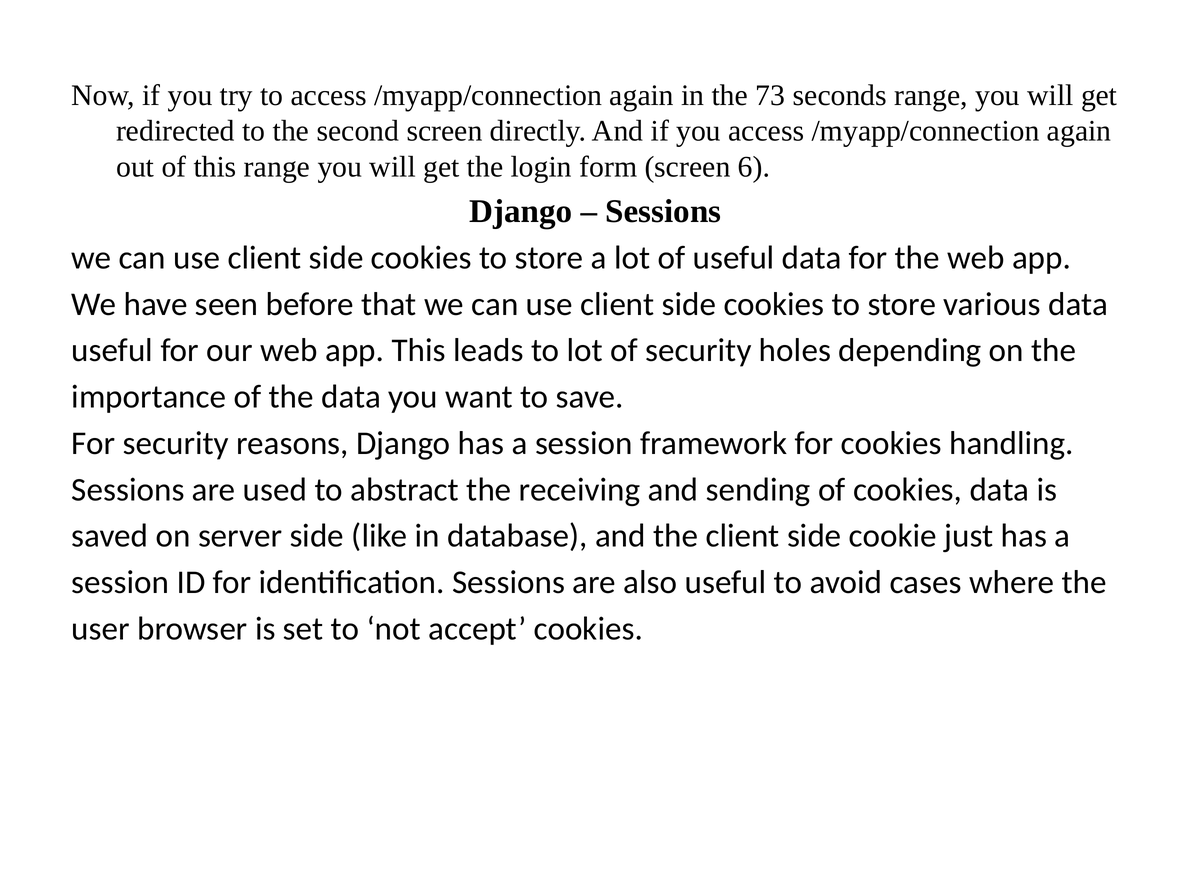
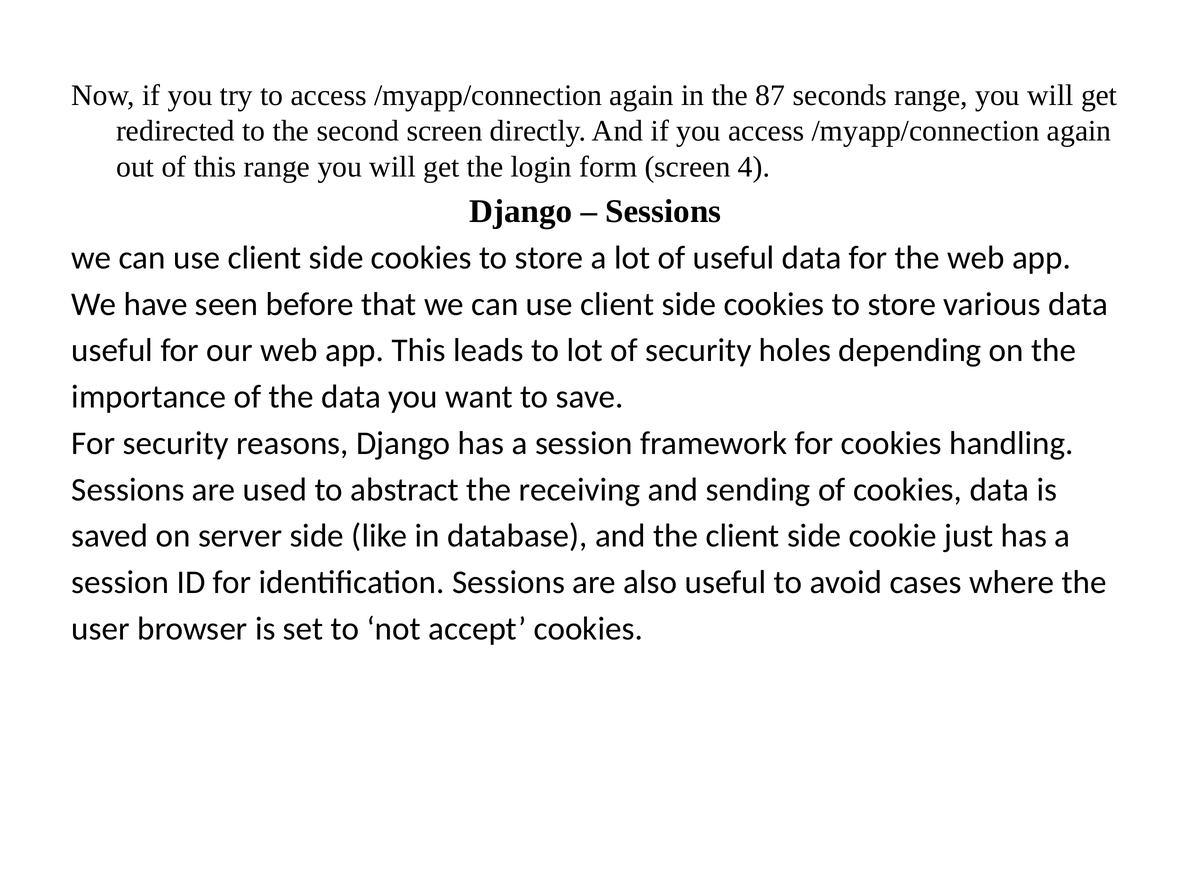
73: 73 -> 87
6: 6 -> 4
